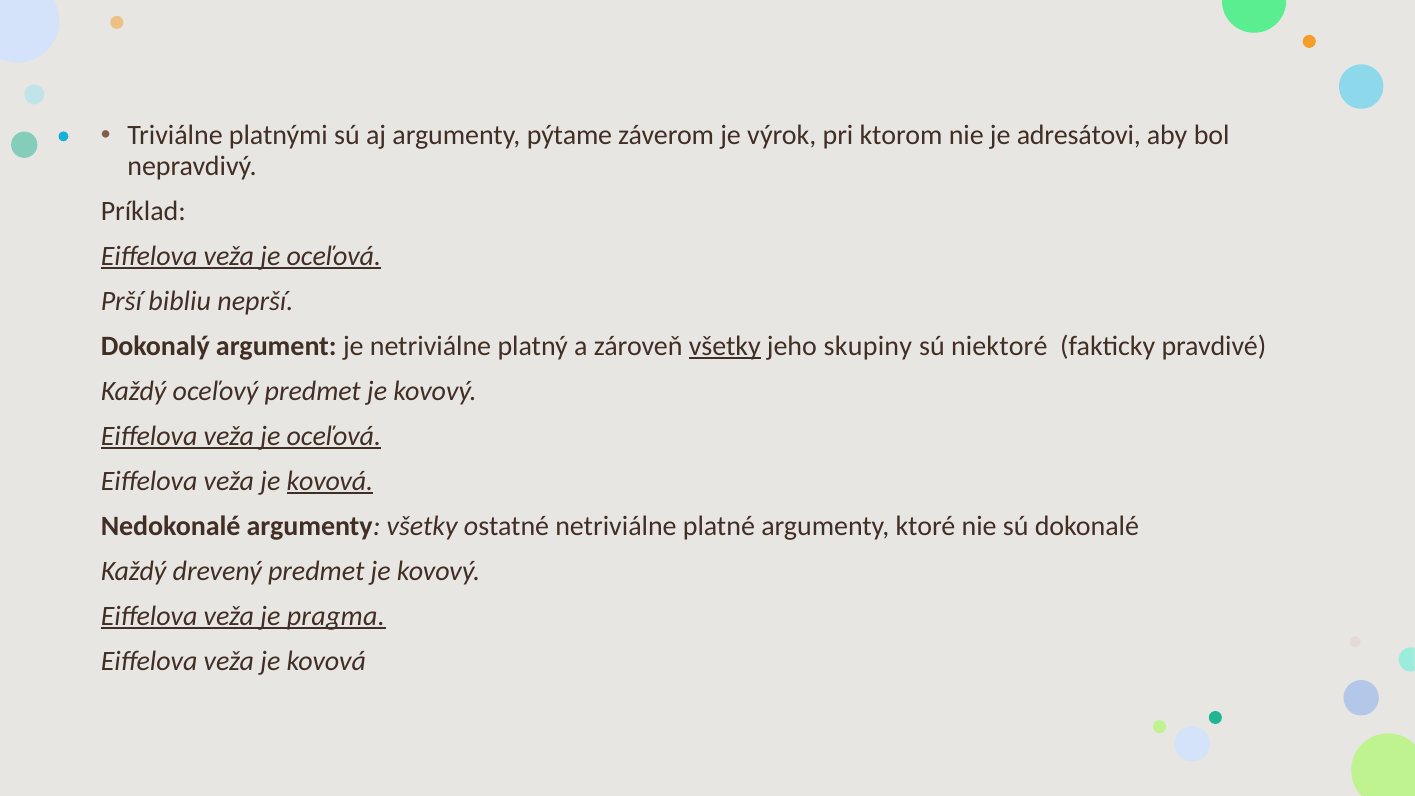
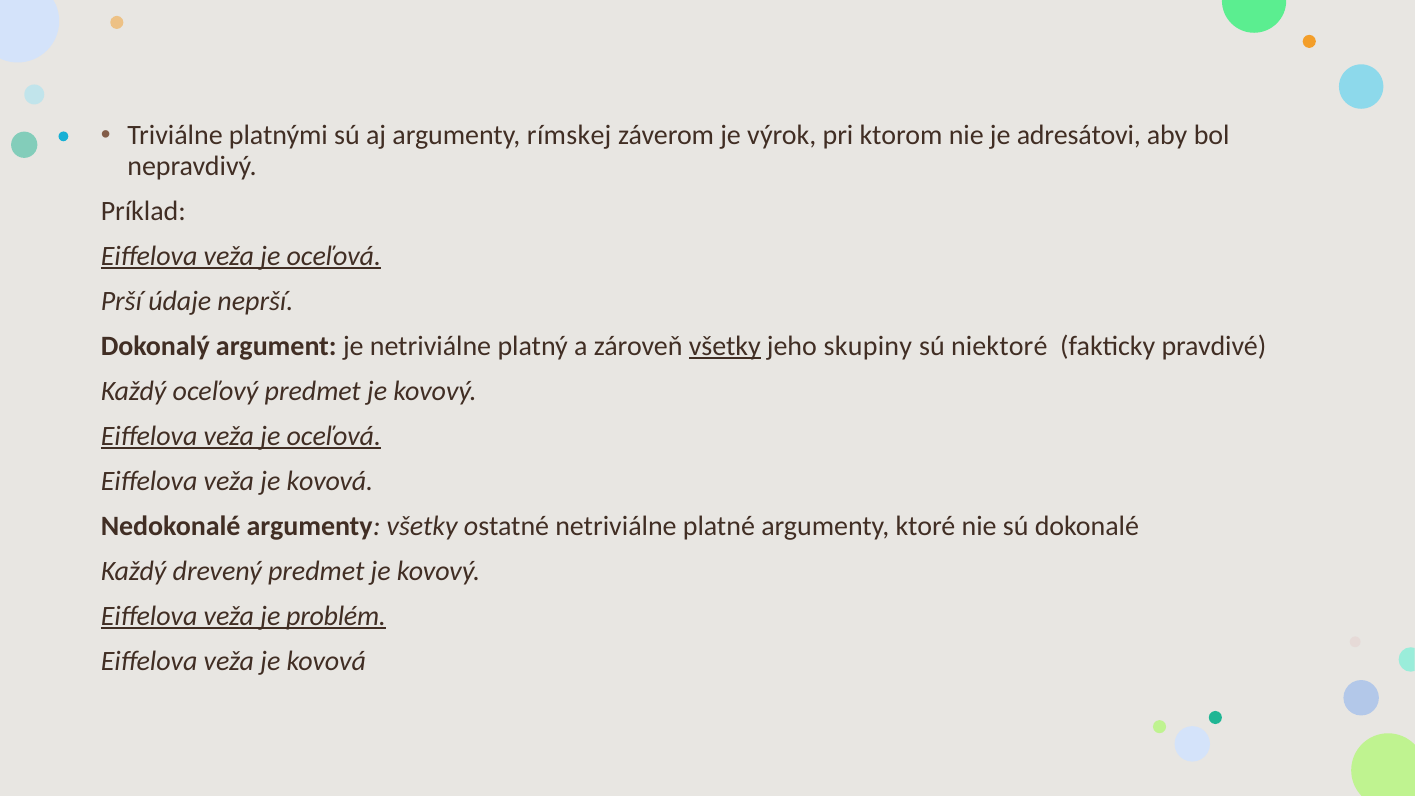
pýtame: pýtame -> rímskej
bibliu: bibliu -> údaje
kovová at (330, 481) underline: present -> none
pragma: pragma -> problém
